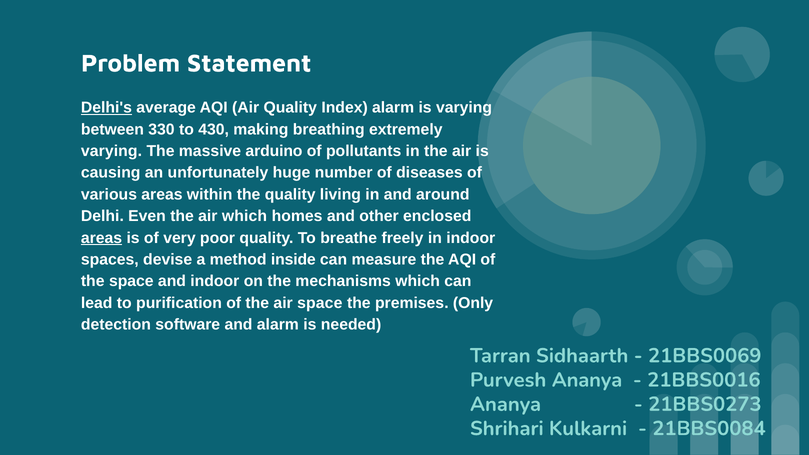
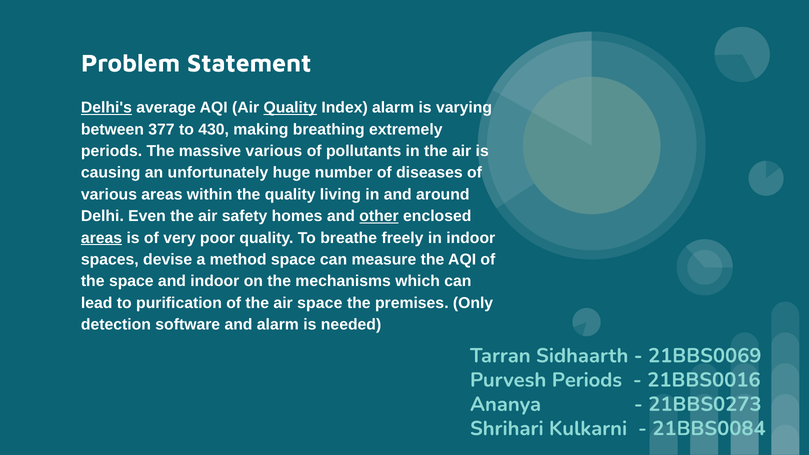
Quality at (290, 108) underline: none -> present
330: 330 -> 377
varying at (112, 151): varying -> periods
massive arduino: arduino -> various
air which: which -> safety
other underline: none -> present
method inside: inside -> space
Purvesh Ananya: Ananya -> Periods
